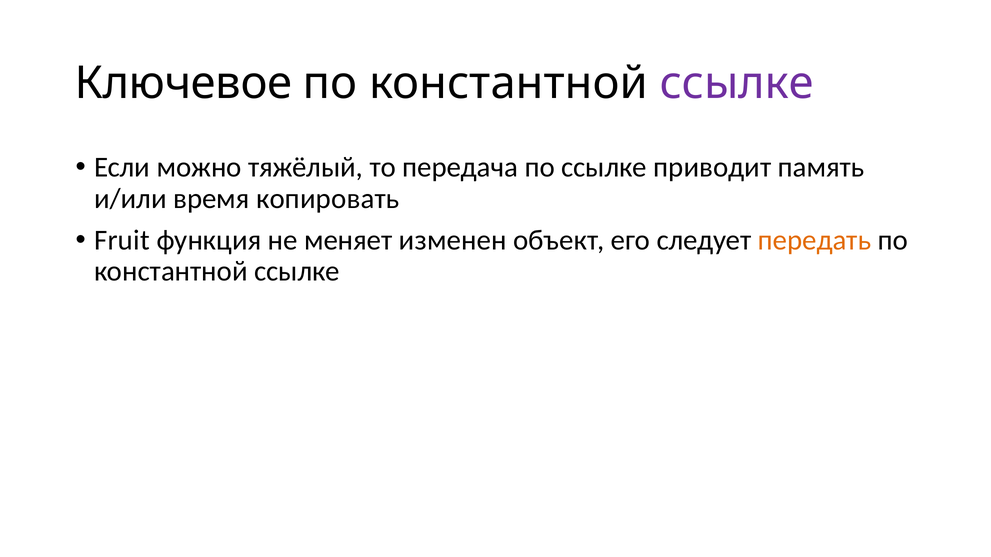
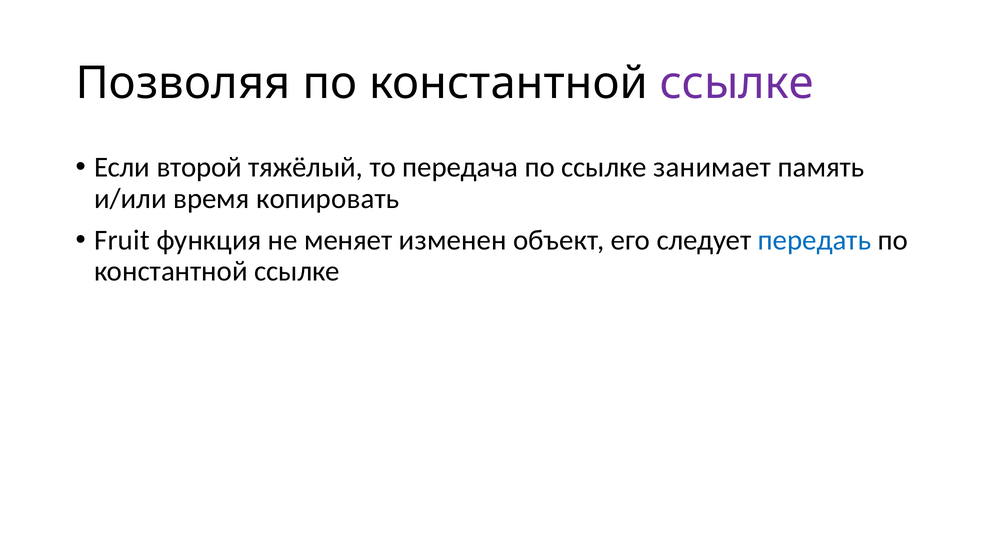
Ключевое: Ключевое -> Позволяя
можно: можно -> второй
приводит: приводит -> занимает
передать colour: orange -> blue
